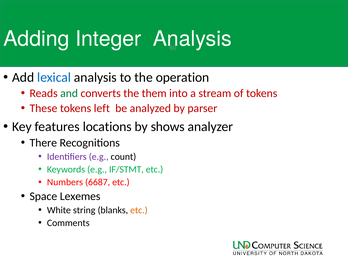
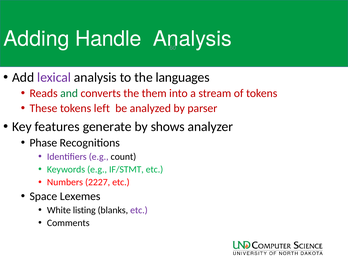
Integer: Integer -> Handle
lexical colour: blue -> purple
operation: operation -> languages
locations: locations -> generate
There: There -> Phase
6687: 6687 -> 2227
string: string -> listing
etc at (139, 210) colour: orange -> purple
